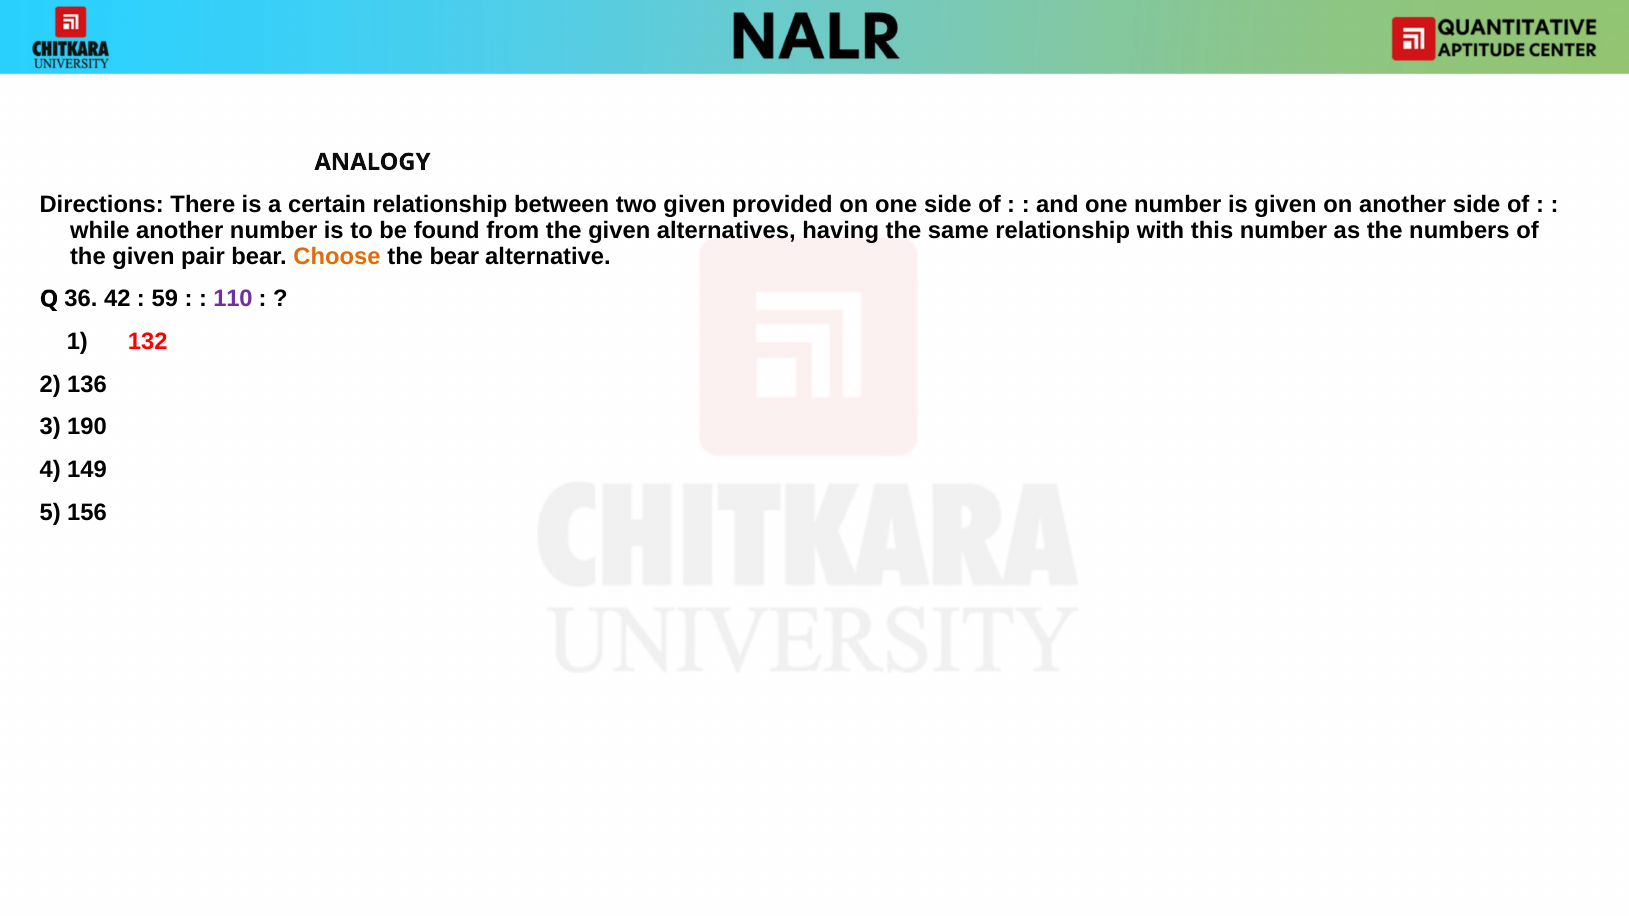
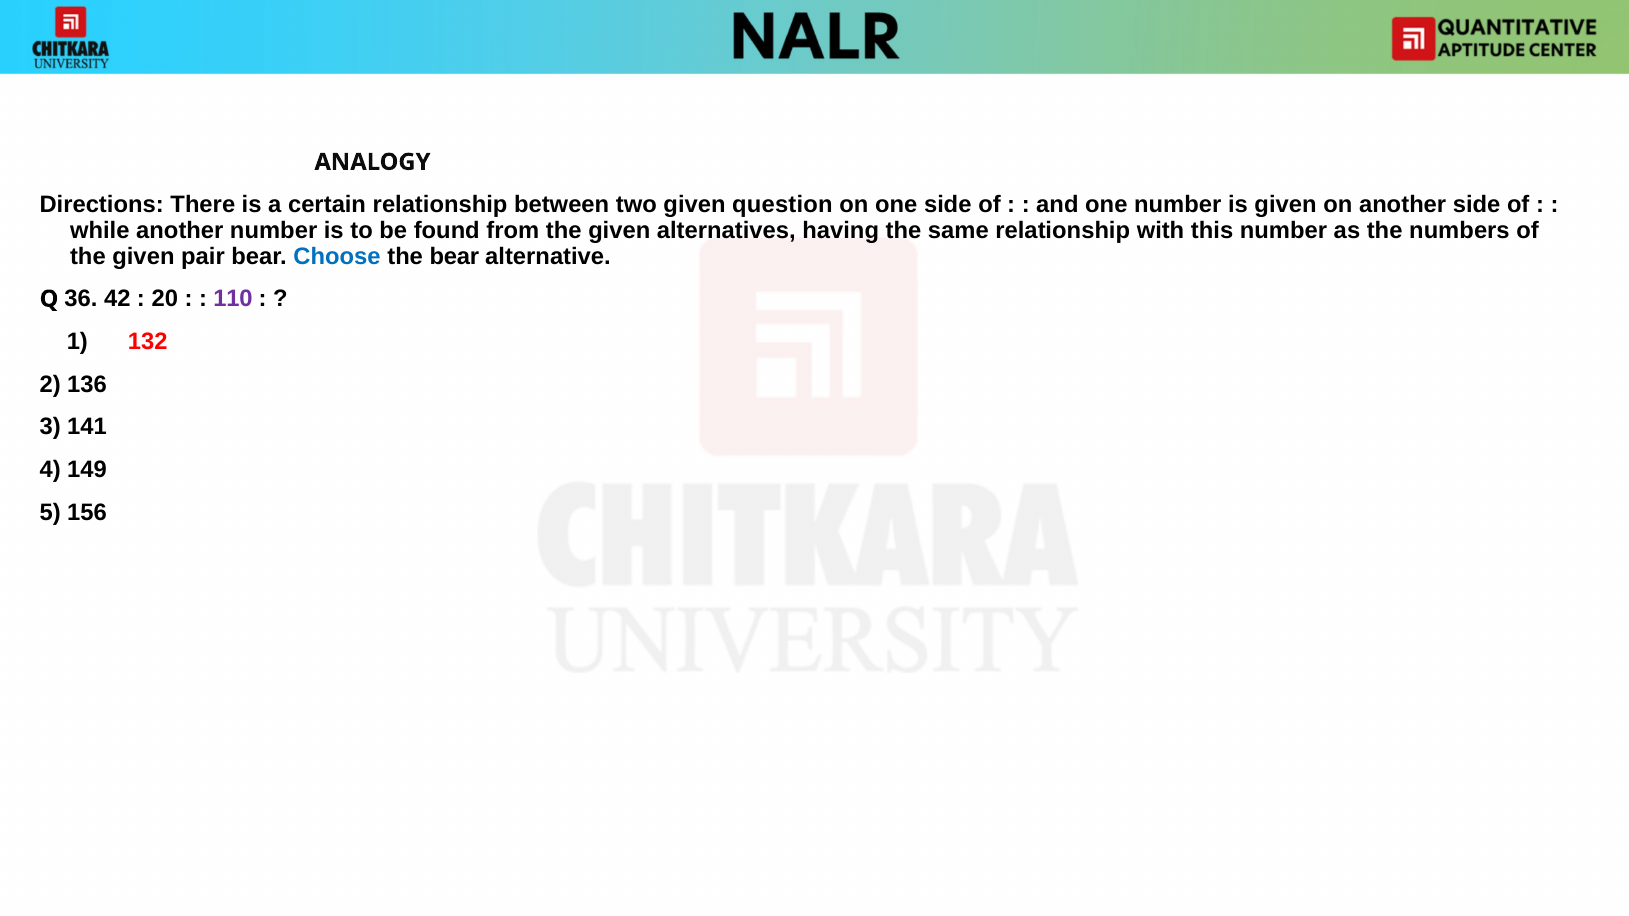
provided: provided -> question
Choose colour: orange -> blue
59: 59 -> 20
190: 190 -> 141
